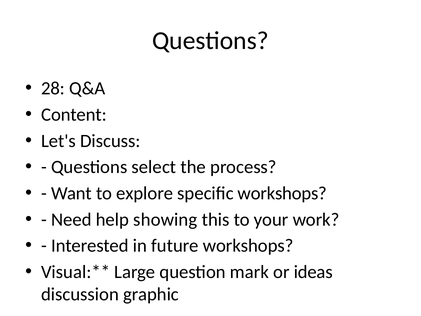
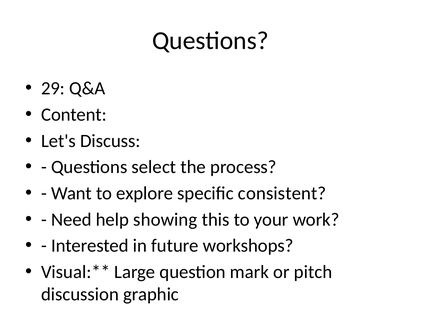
28: 28 -> 29
specific workshops: workshops -> consistent
ideas: ideas -> pitch
